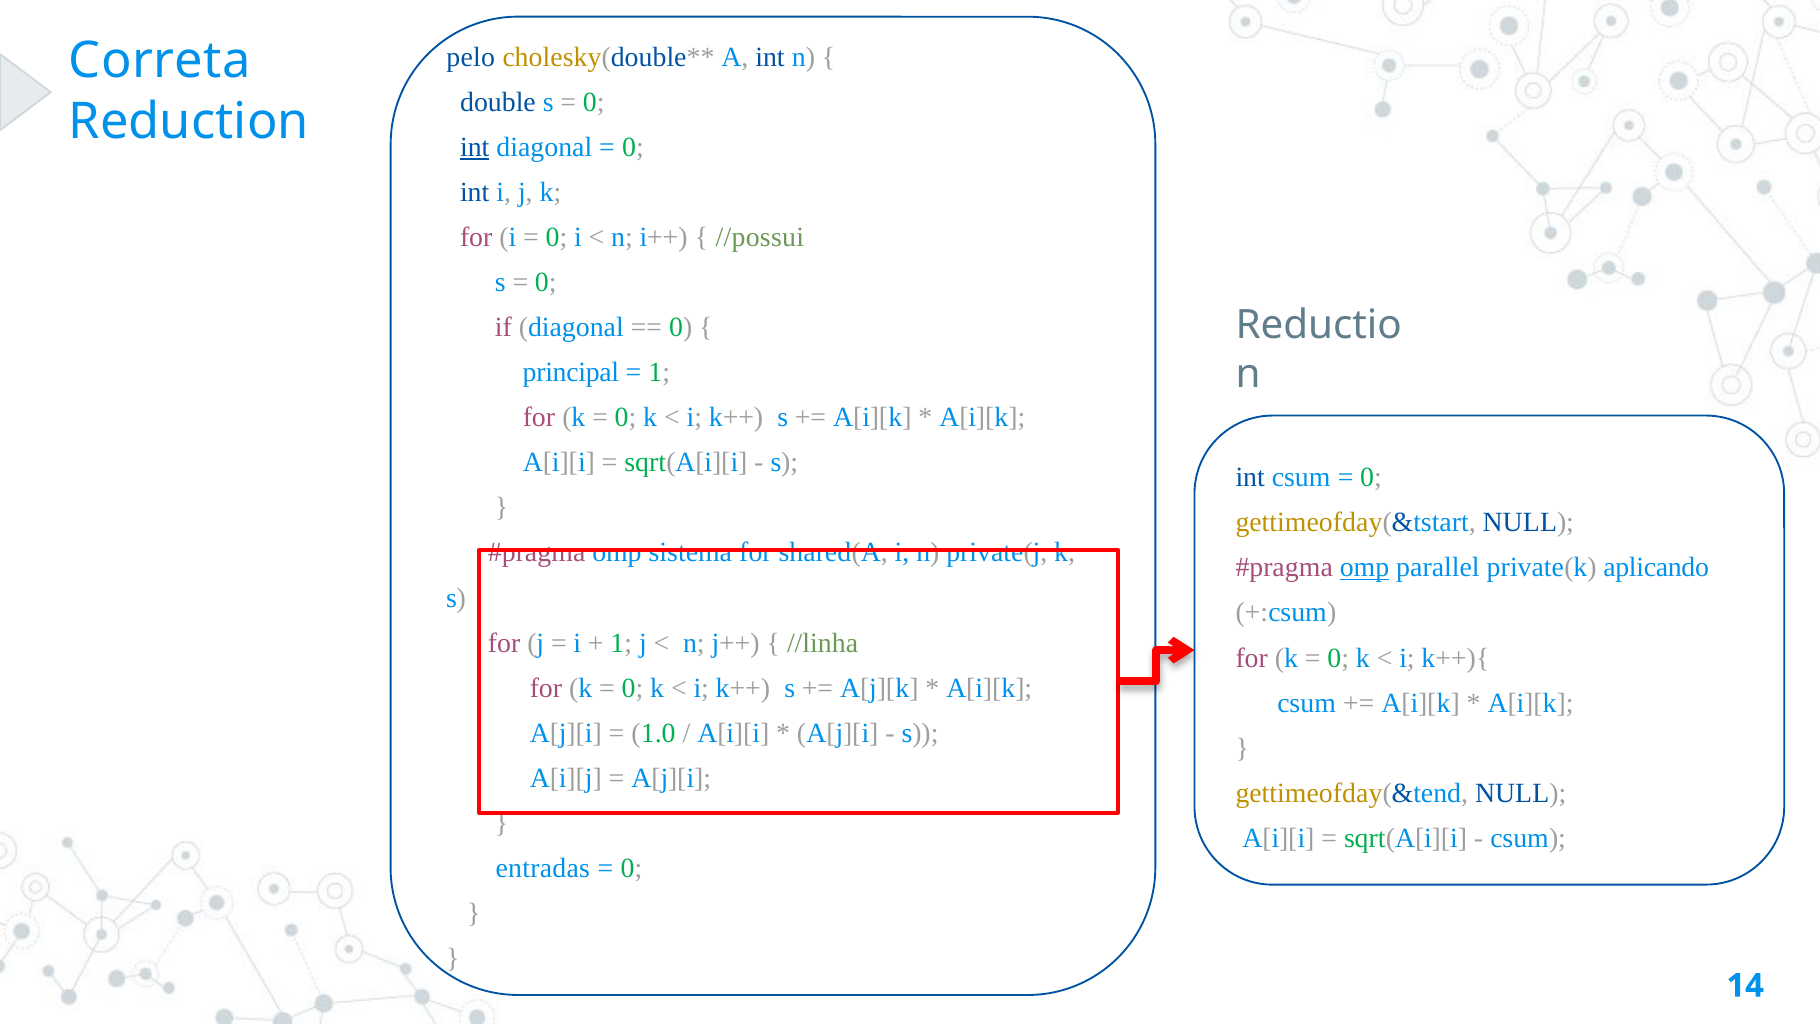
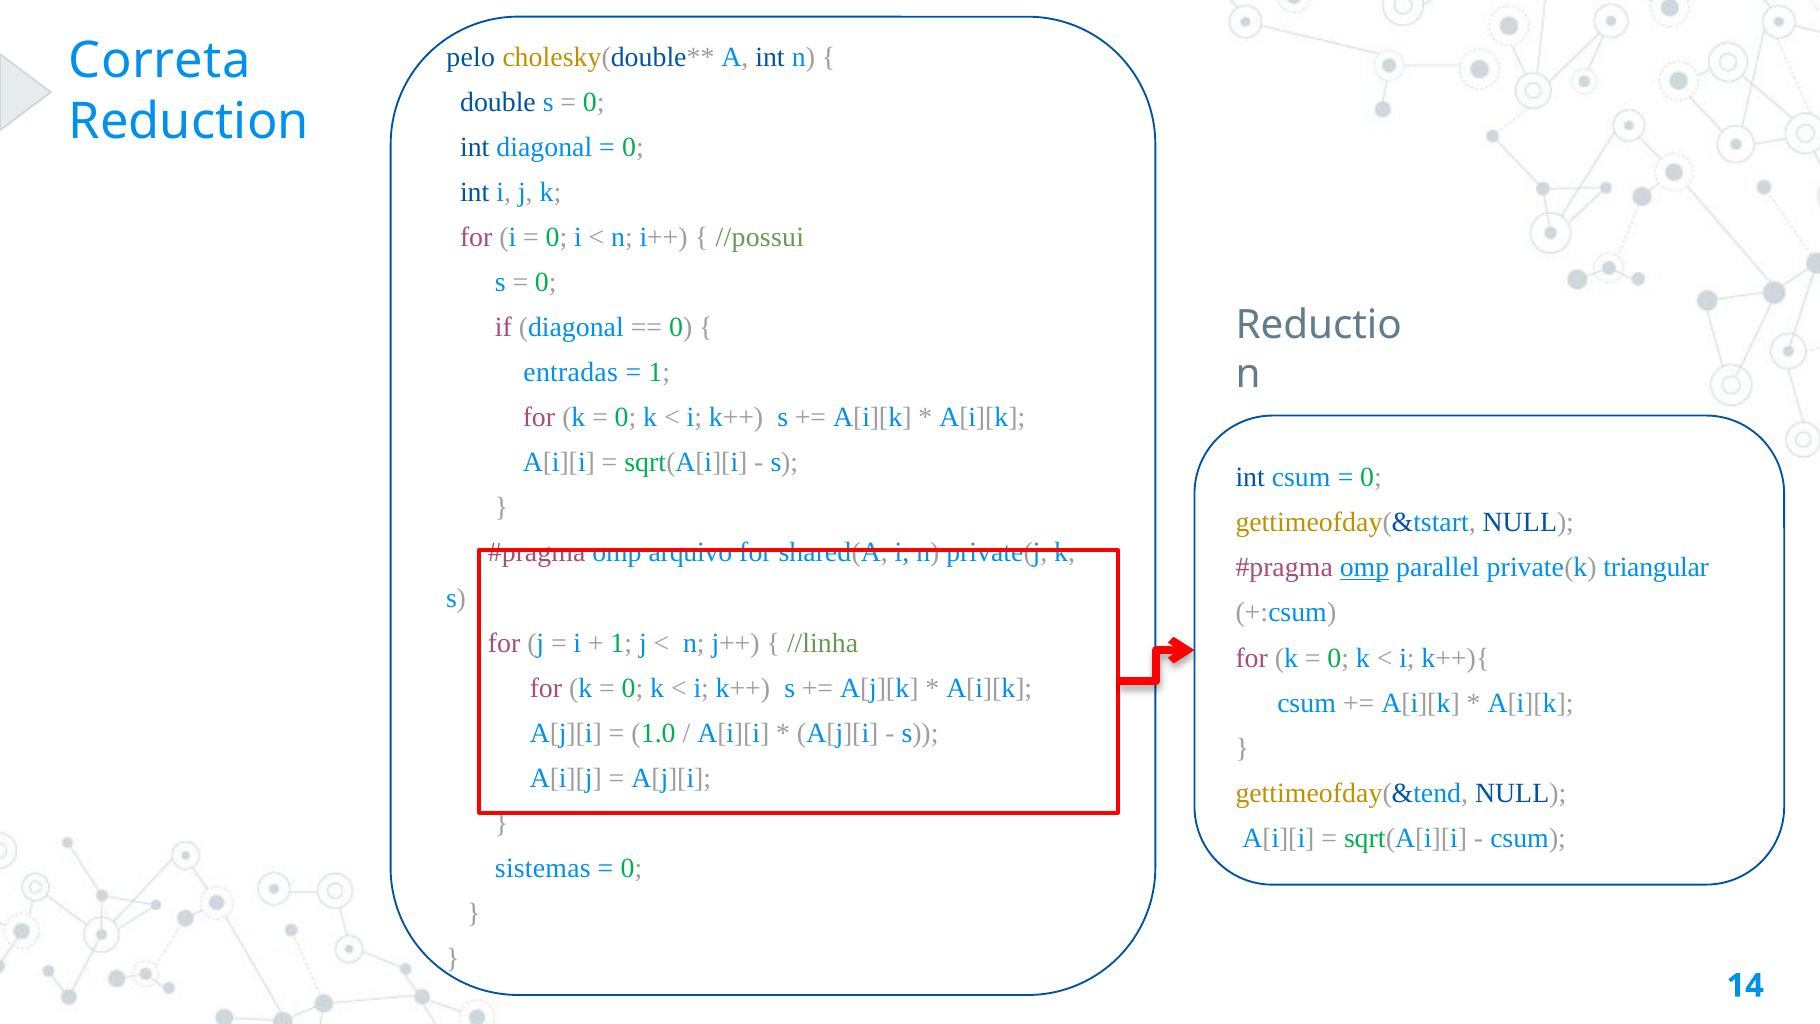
int at (475, 147) underline: present -> none
principal: principal -> entradas
sistema: sistema -> arquivo
aplicando: aplicando -> triangular
entradas: entradas -> sistemas
